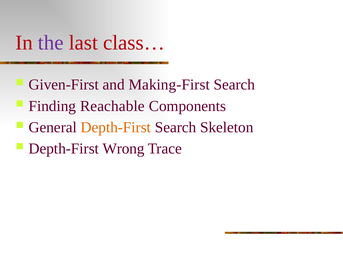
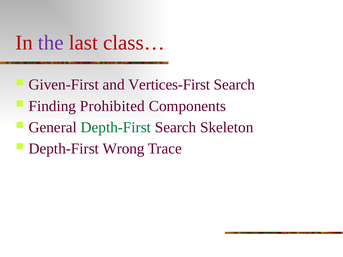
Making-First: Making-First -> Vertices-First
Reachable: Reachable -> Prohibited
Depth-First at (116, 127) colour: orange -> green
